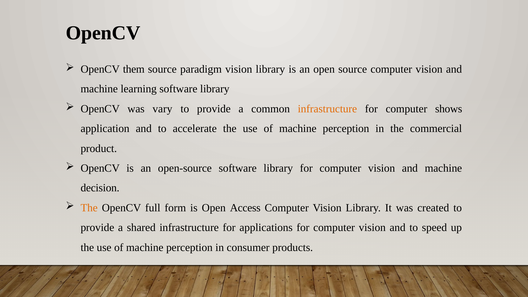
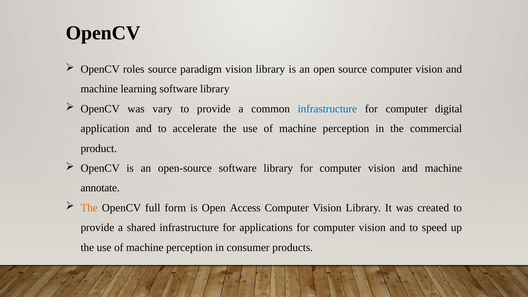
them: them -> roles
infrastructure at (327, 109) colour: orange -> blue
shows: shows -> digital
decision: decision -> annotate
